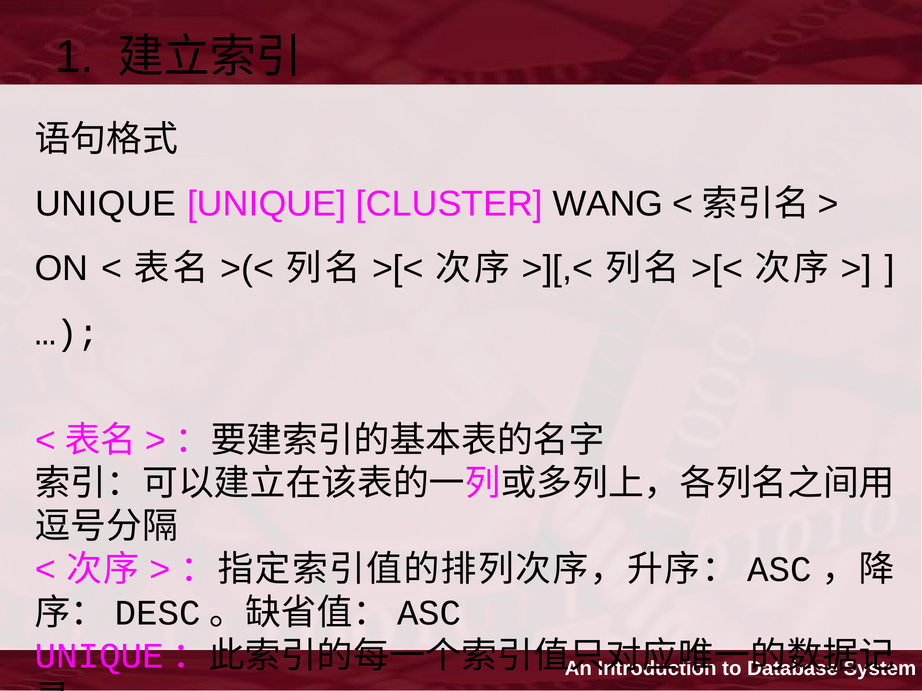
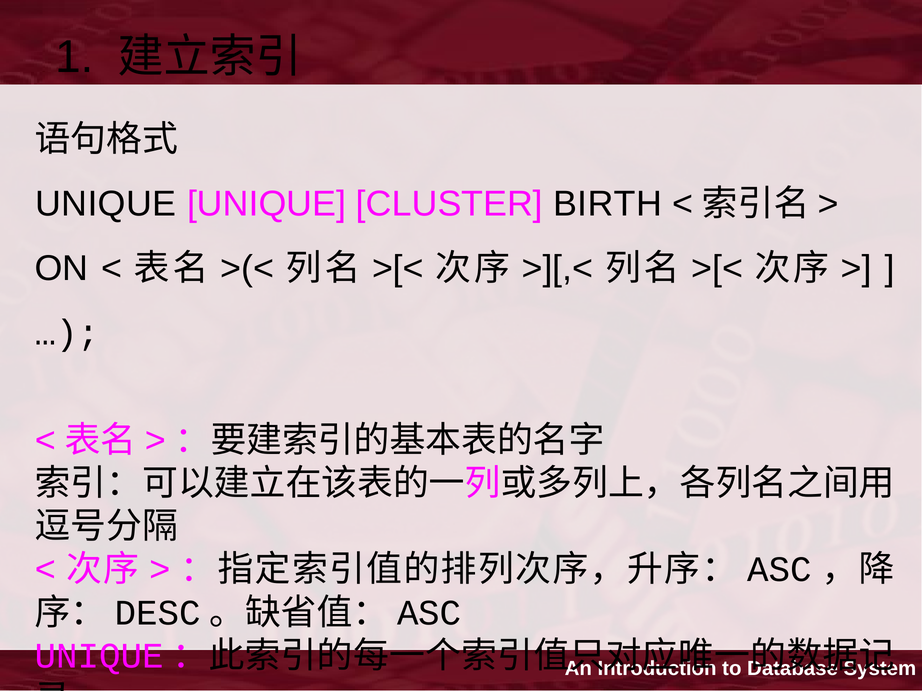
WANG: WANG -> BIRTH
